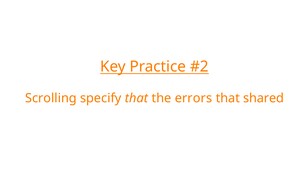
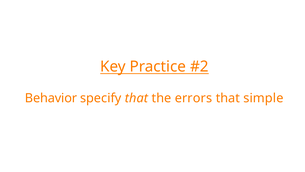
Scrolling: Scrolling -> Behavior
shared: shared -> simple
